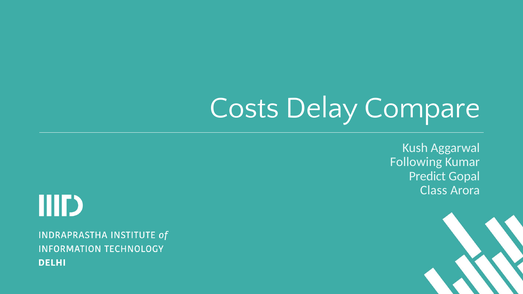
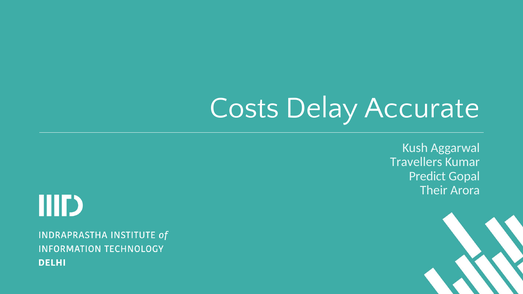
Compare: Compare -> Accurate
Following: Following -> Travellers
Class: Class -> Their
